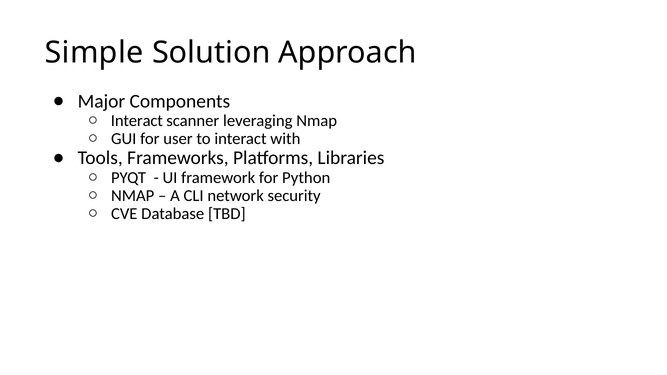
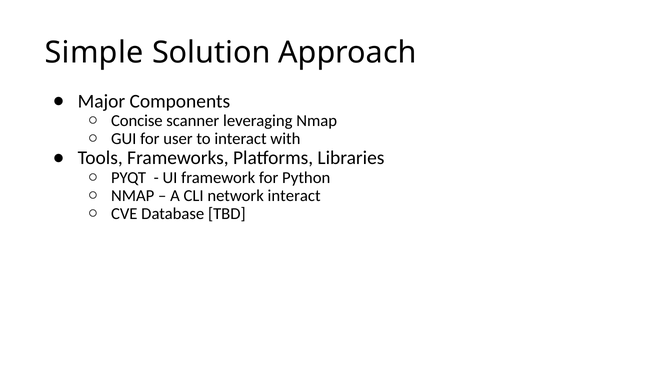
Interact at (137, 121): Interact -> Concise
network security: security -> interact
